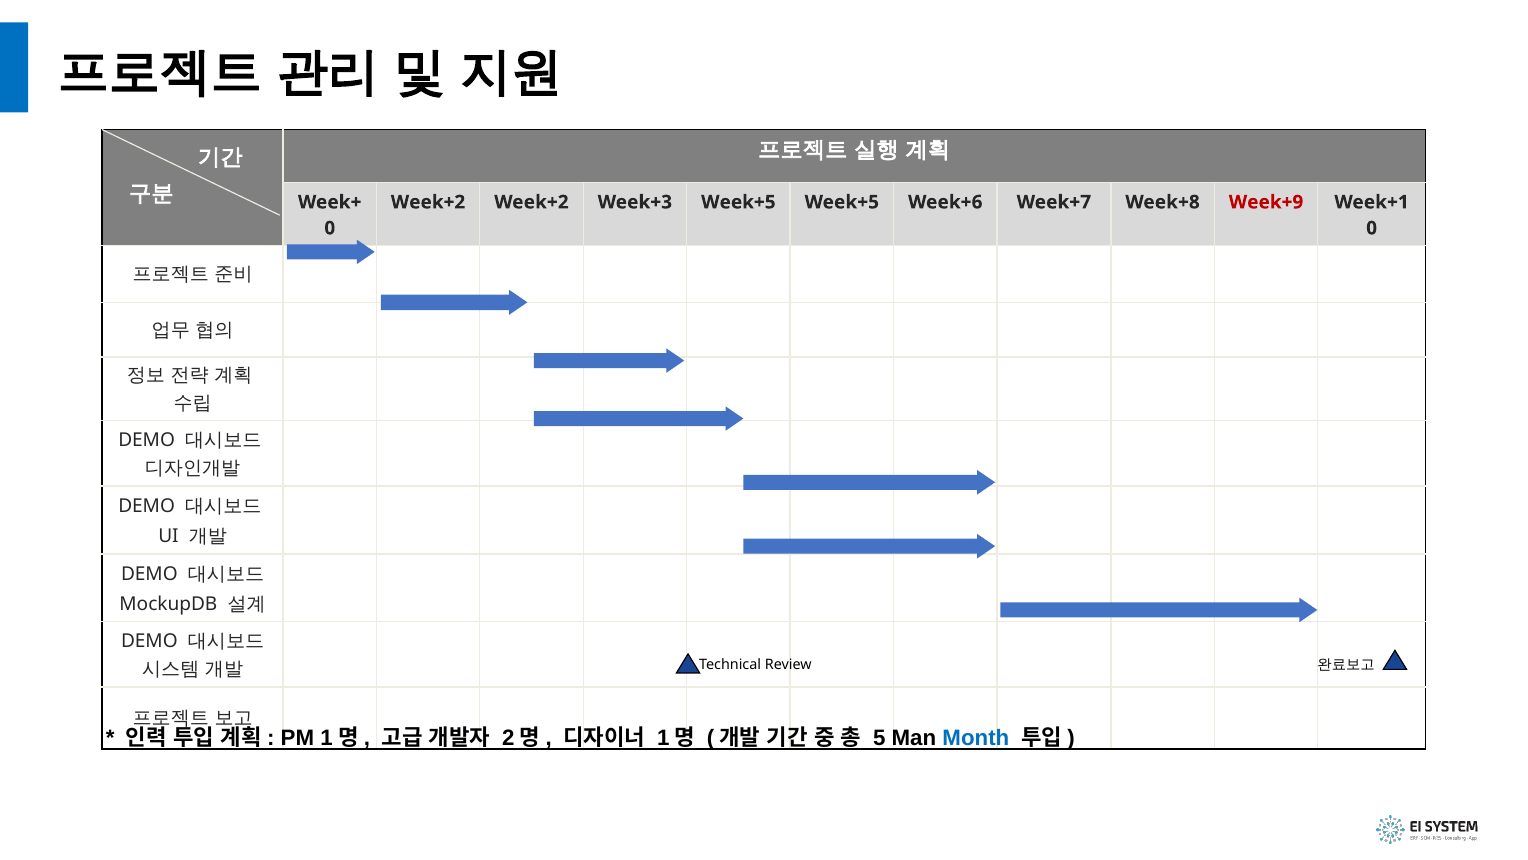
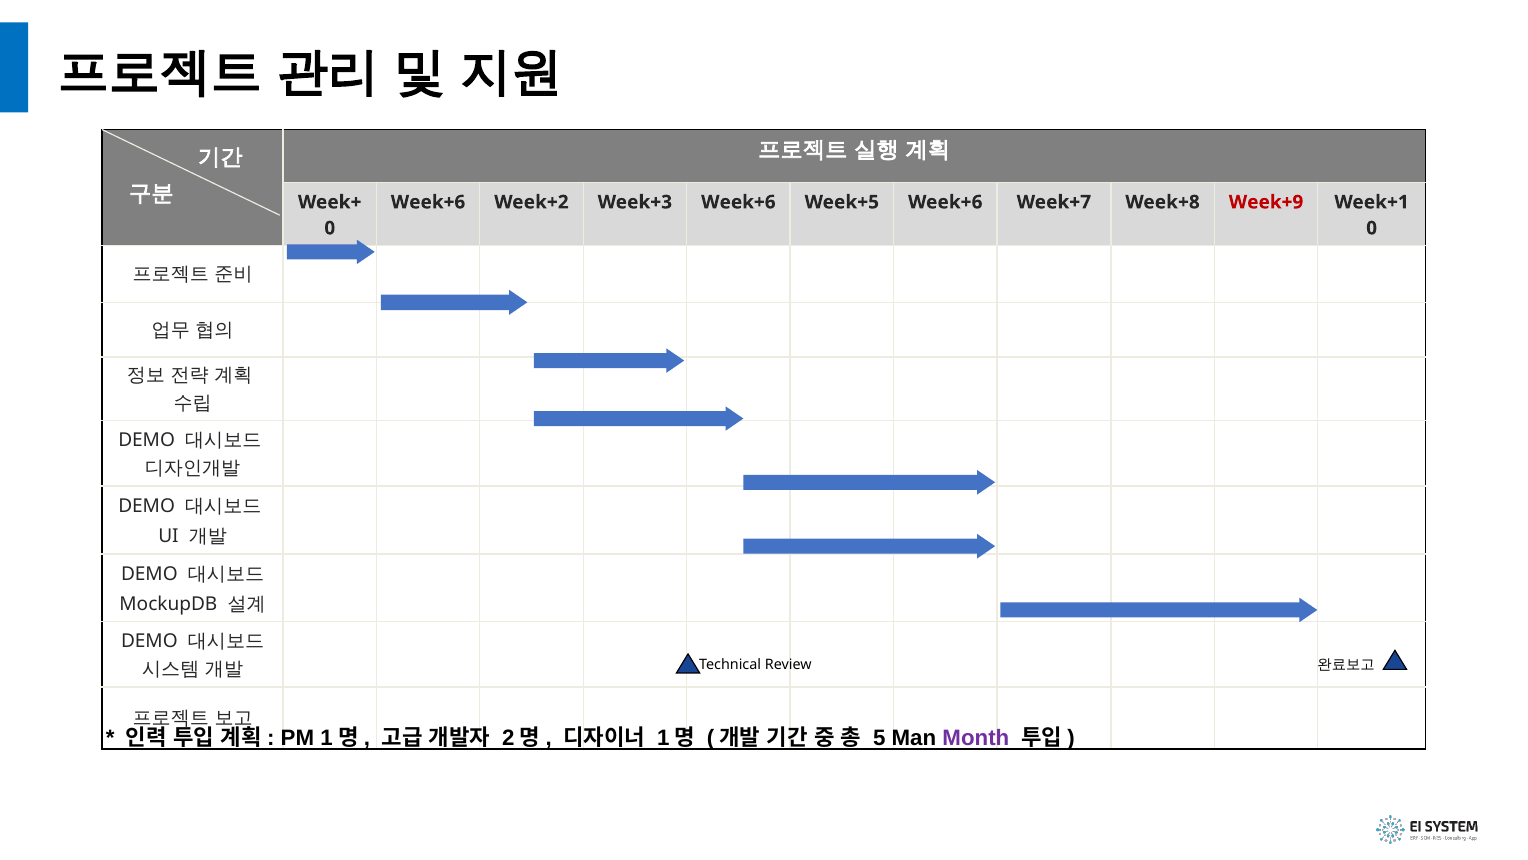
Week+2 at (428, 202): Week+2 -> Week+6
Week+3 Week+5: Week+5 -> Week+6
Month colour: blue -> purple
